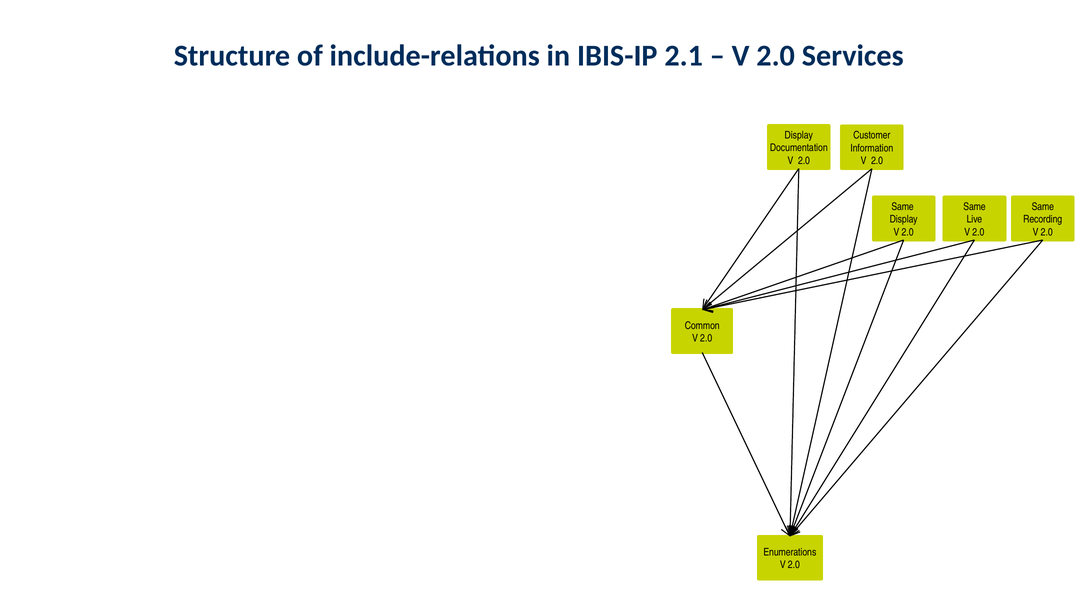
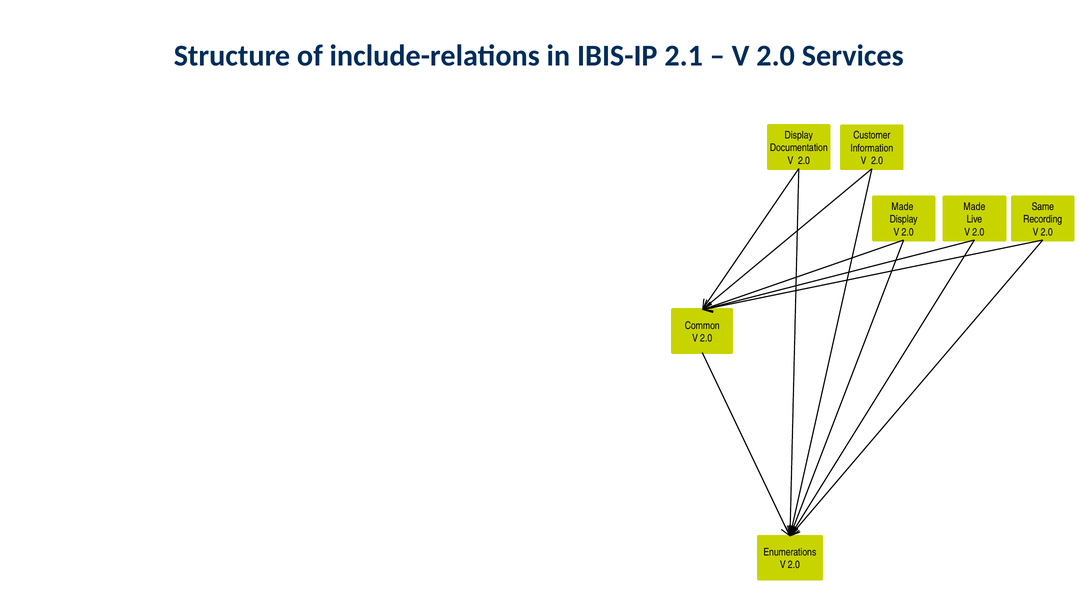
Same at (903, 207): Same -> Made
Same at (975, 207): Same -> Made
